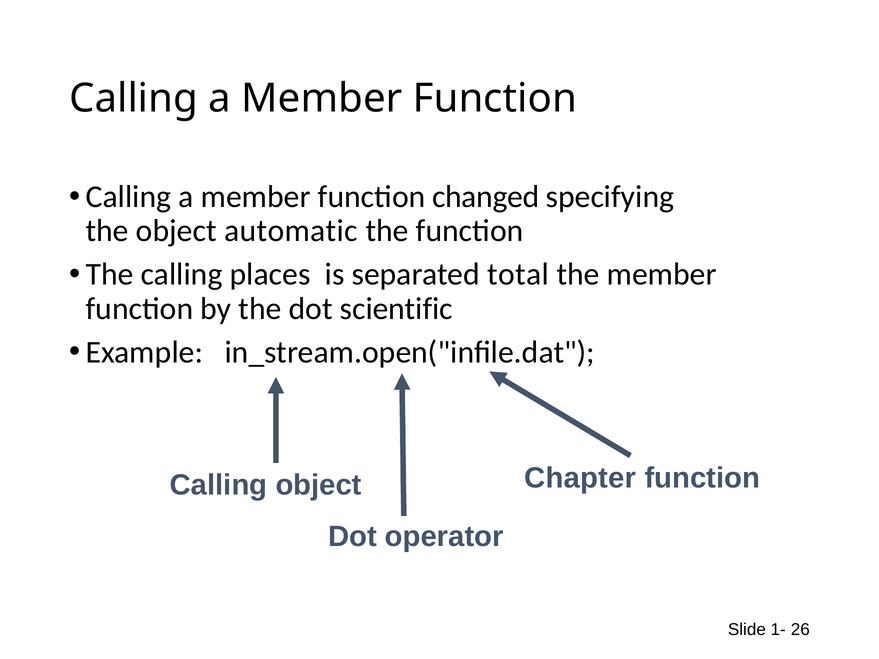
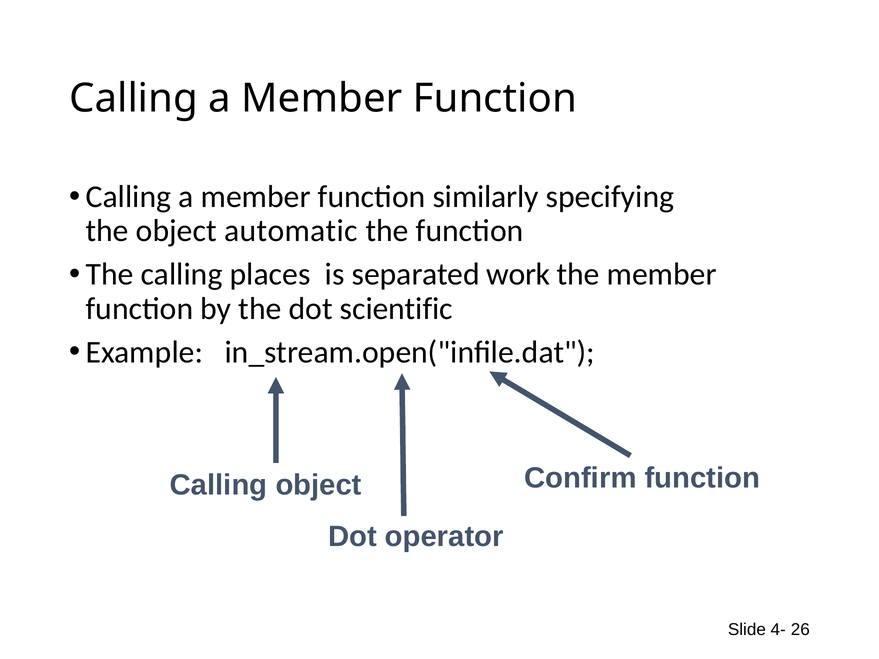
changed: changed -> similarly
total: total -> work
Chapter: Chapter -> Confirm
1-: 1- -> 4-
